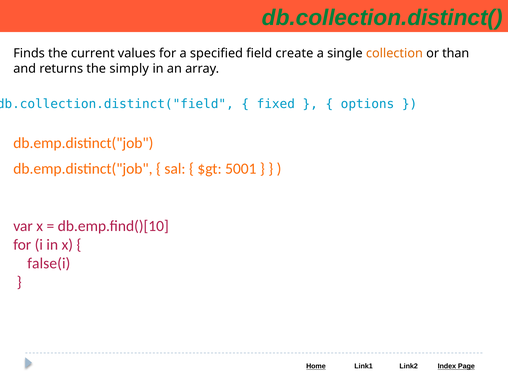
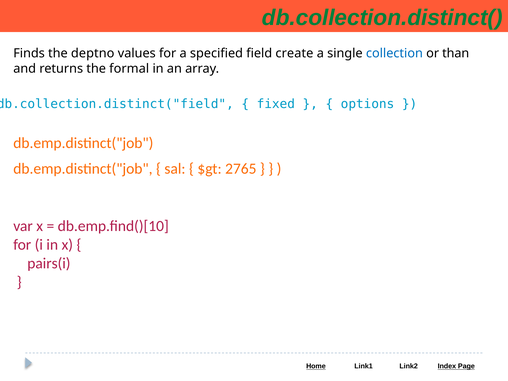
current: current -> deptno
collection colour: orange -> blue
simply: simply -> formal
5001: 5001 -> 2765
false(i: false(i -> pairs(i
